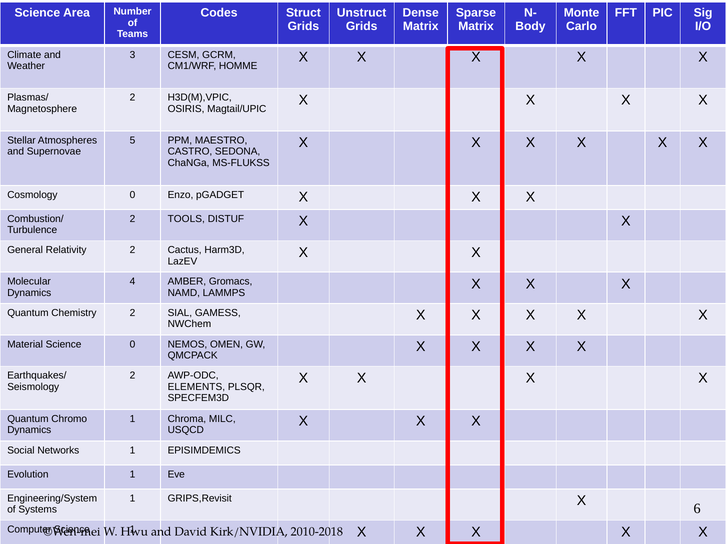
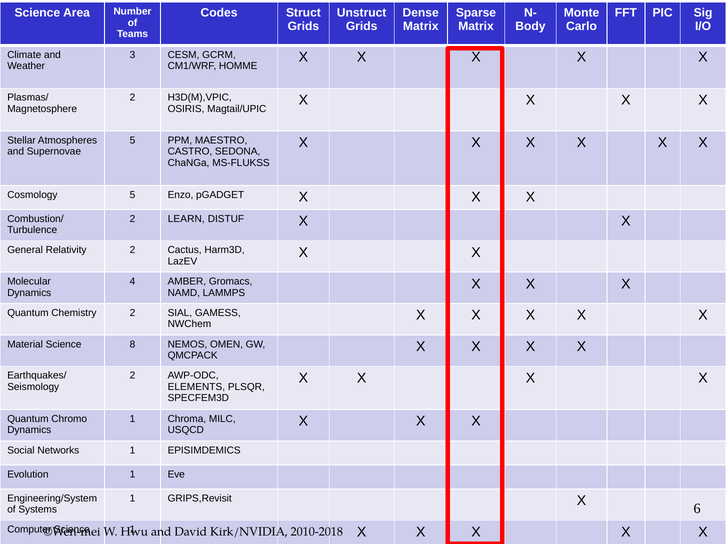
Cosmology 0: 0 -> 5
TOOLS: TOOLS -> LEARN
Science 0: 0 -> 8
